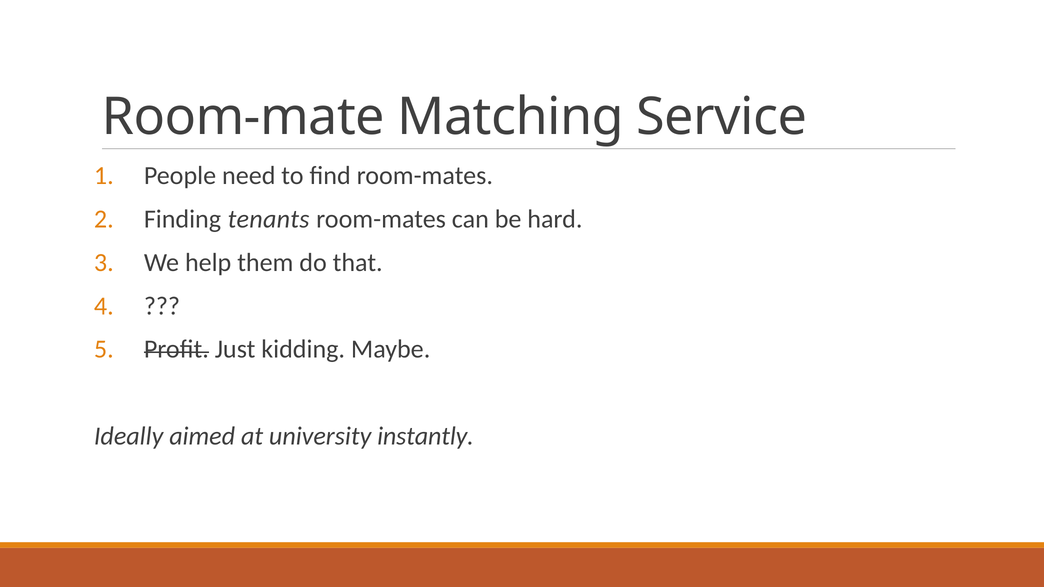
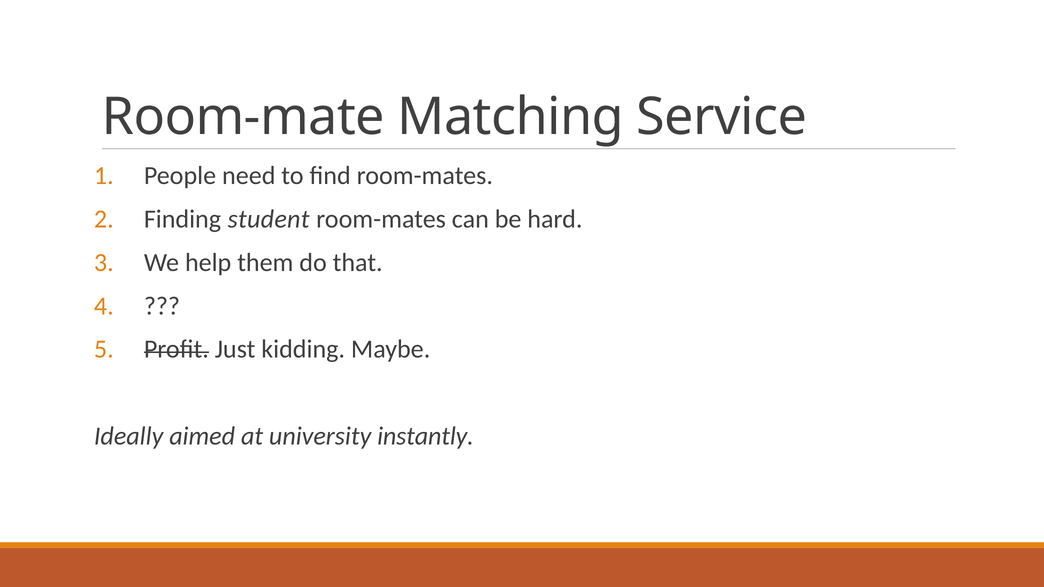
tenants: tenants -> student
